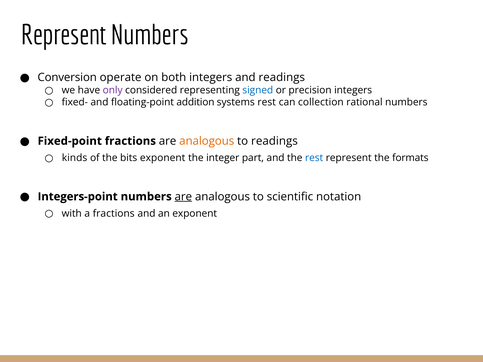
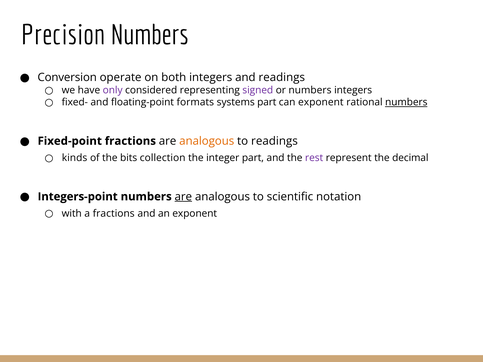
Represent at (64, 35): Represent -> Precision
signed colour: blue -> purple
or precision: precision -> numbers
addition: addition -> formats
systems rest: rest -> part
can collection: collection -> exponent
numbers at (406, 102) underline: none -> present
bits exponent: exponent -> collection
rest at (314, 158) colour: blue -> purple
formats: formats -> decimal
